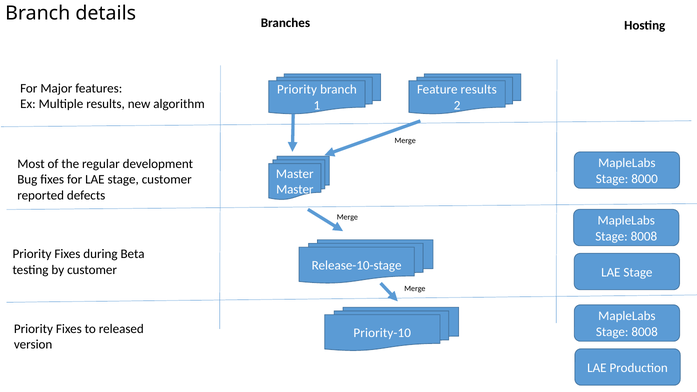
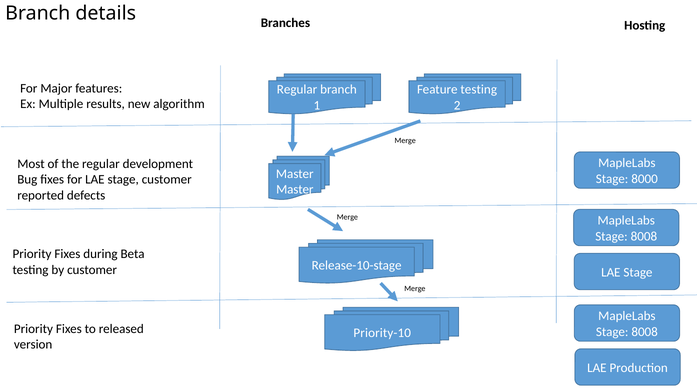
Priority at (297, 90): Priority -> Regular
Feature results: results -> testing
